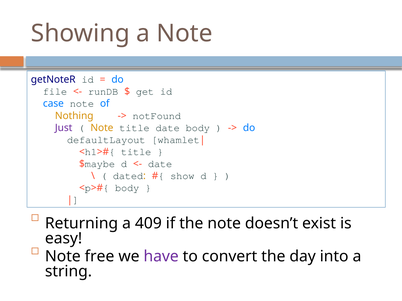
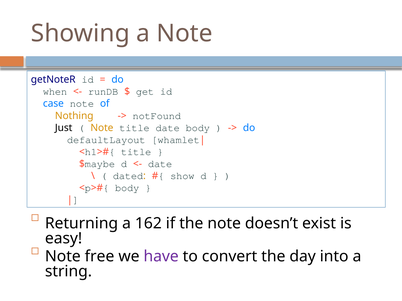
file: file -> when
Just colour: purple -> black
409: 409 -> 162
